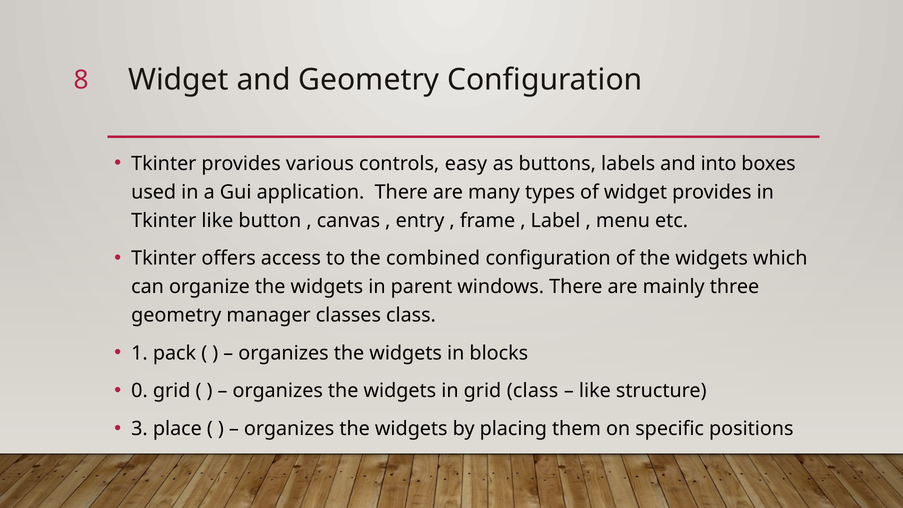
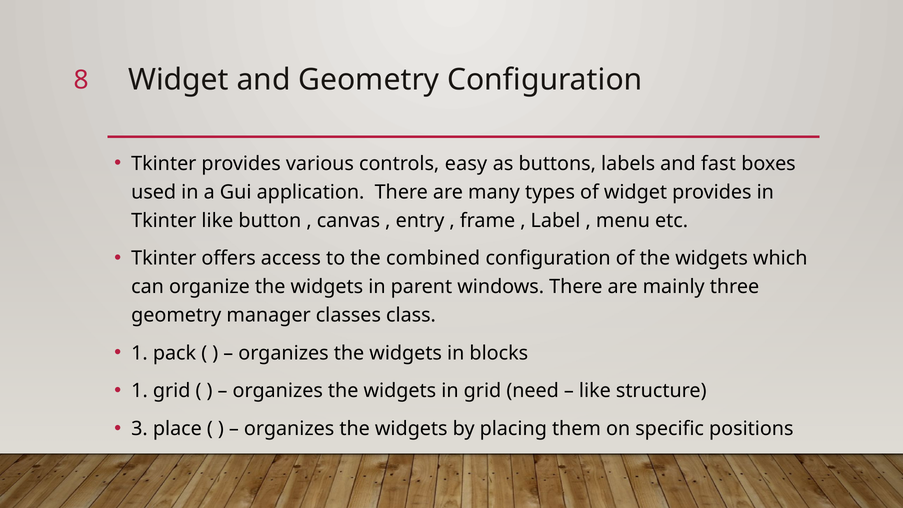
into: into -> fast
0 at (140, 391): 0 -> 1
grid class: class -> need
